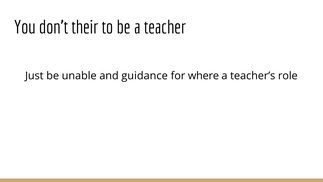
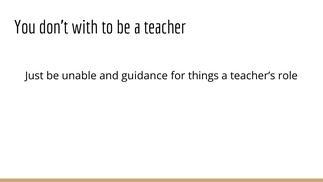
their: their -> with
where: where -> things
